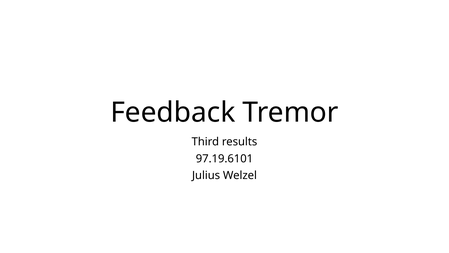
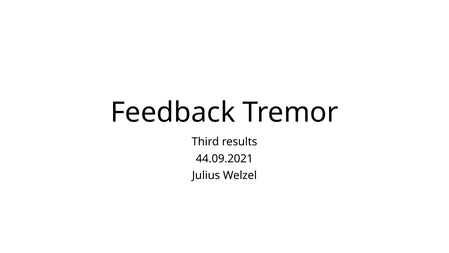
97.19.6101: 97.19.6101 -> 44.09.2021
